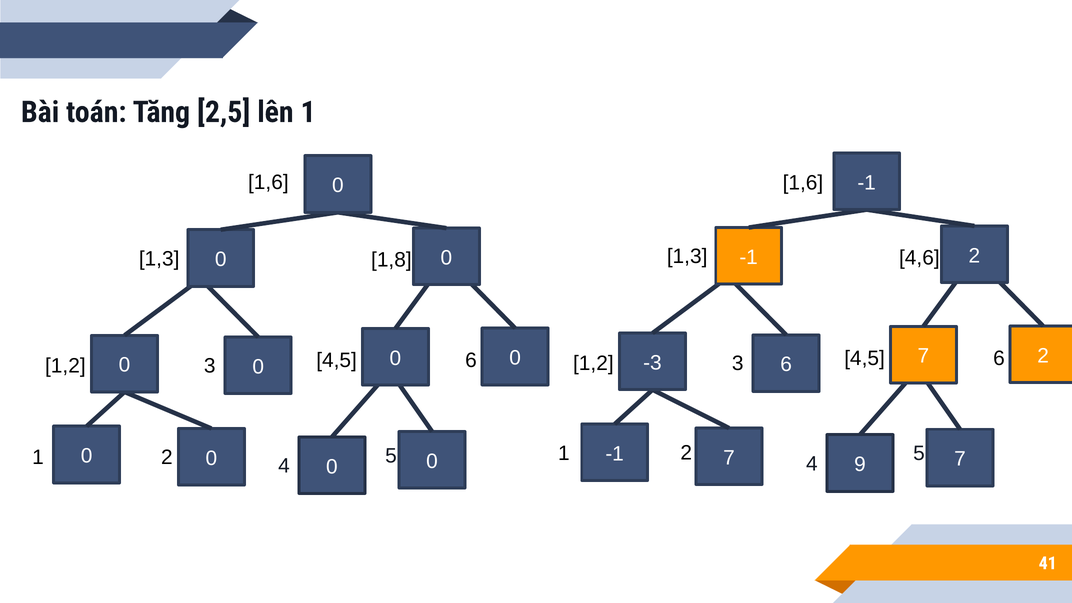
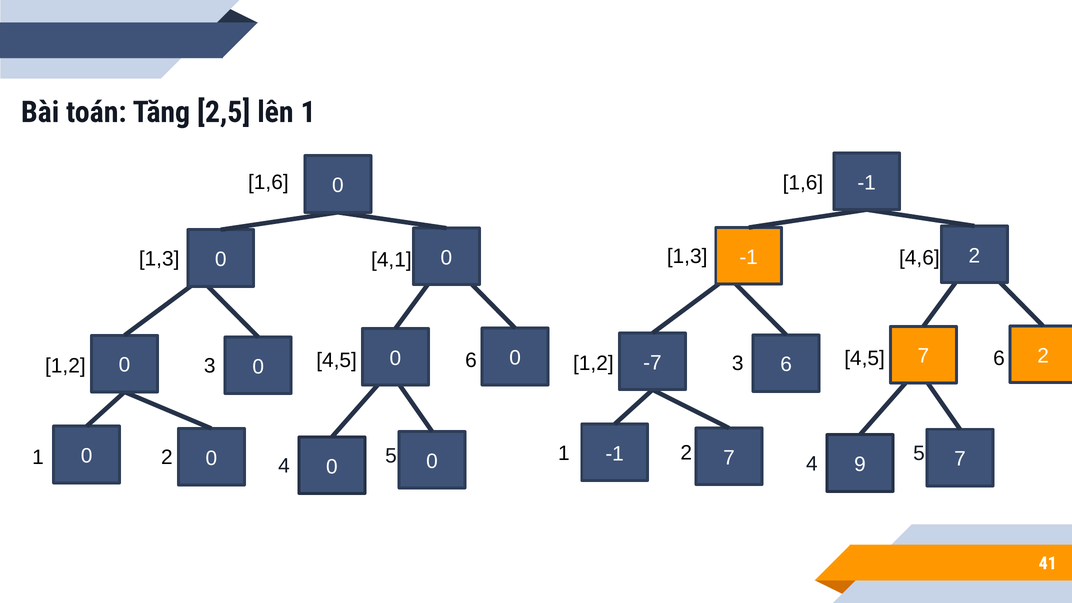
1,8: 1,8 -> 4,1
-3: -3 -> -7
